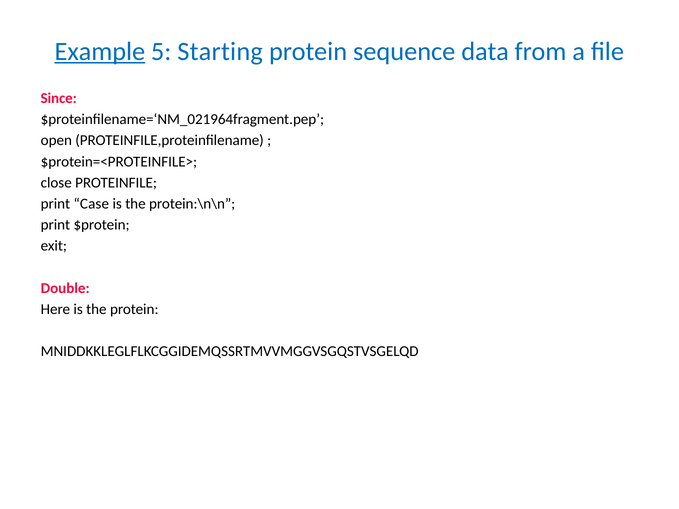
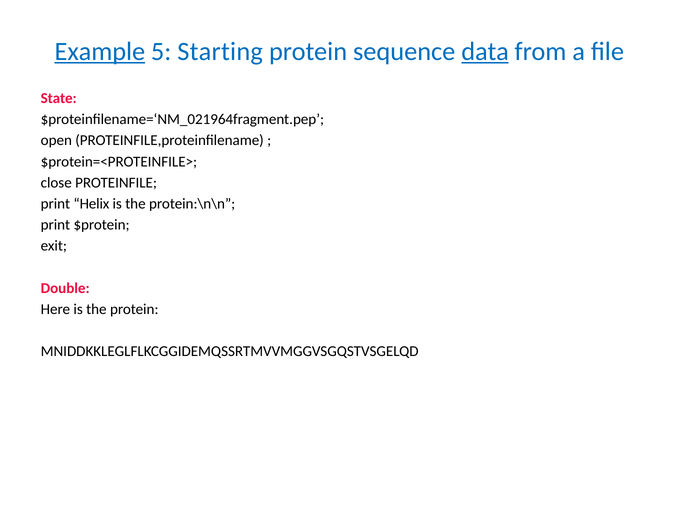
data underline: none -> present
Since: Since -> State
Case: Case -> Helix
